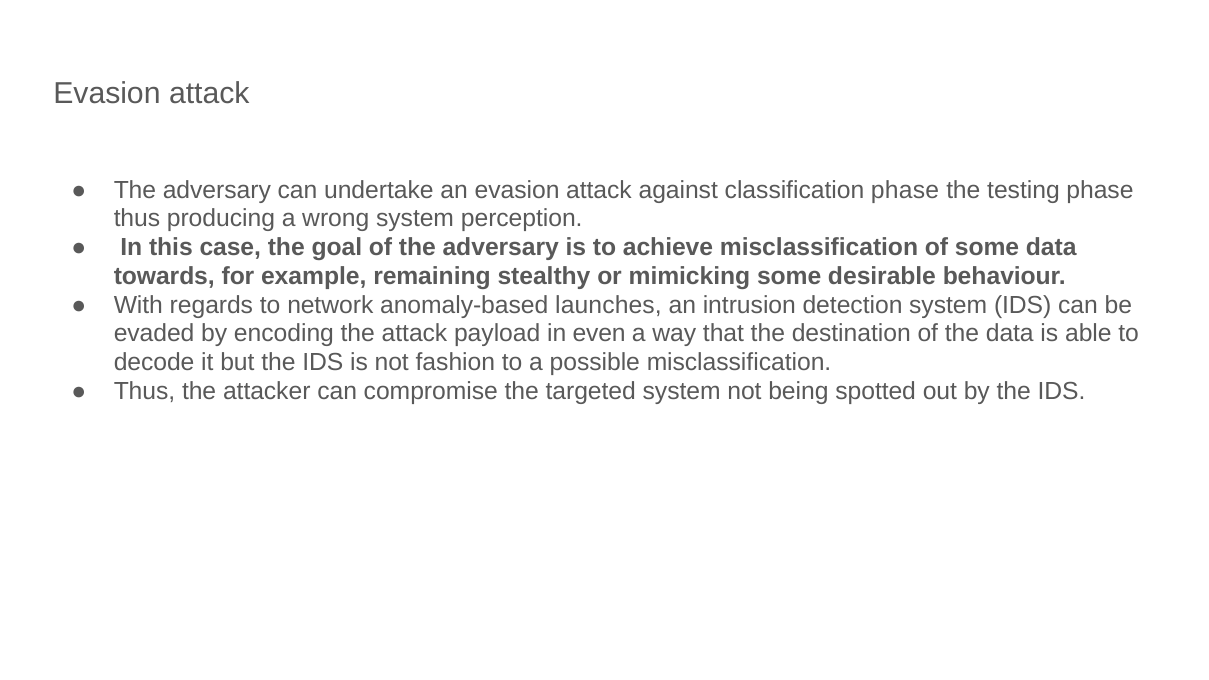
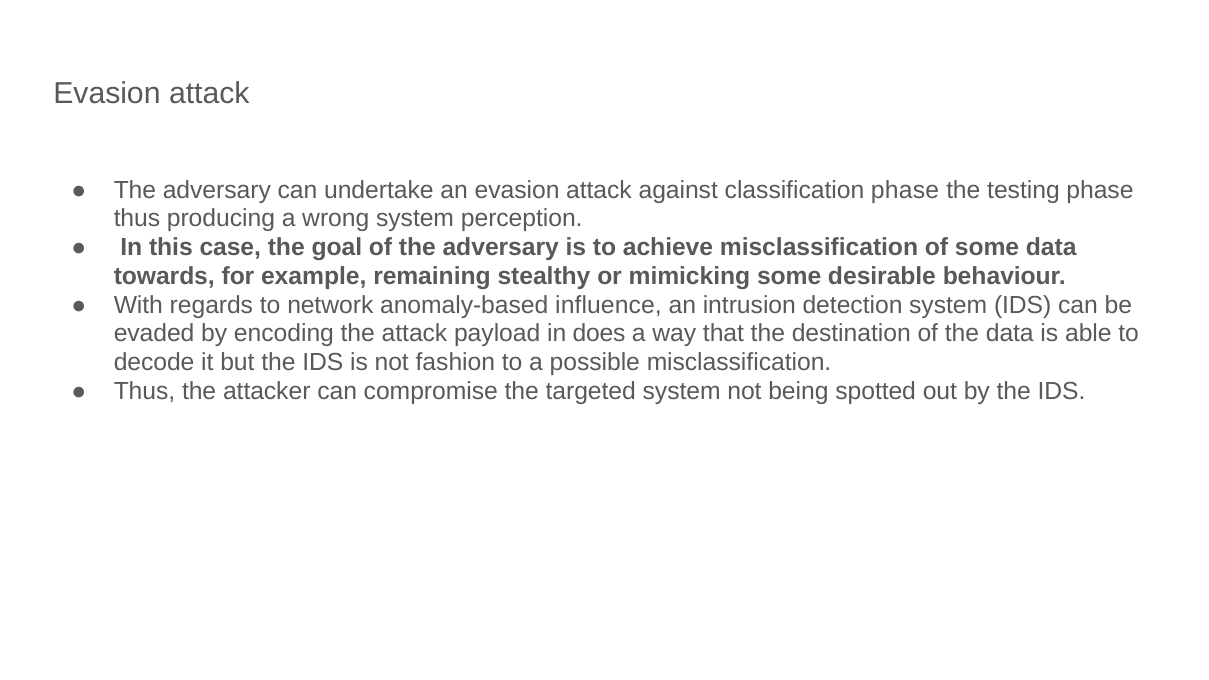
launches: launches -> influence
even: even -> does
